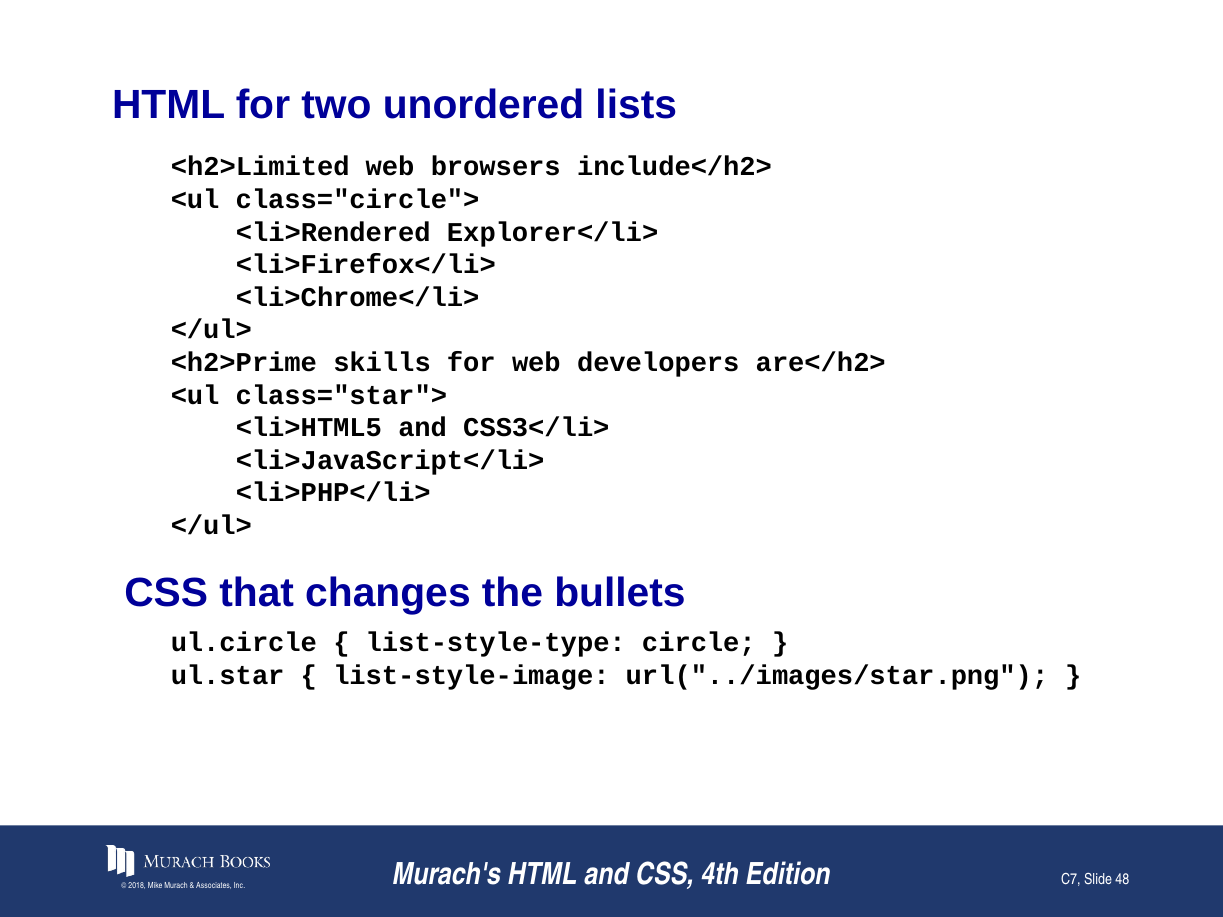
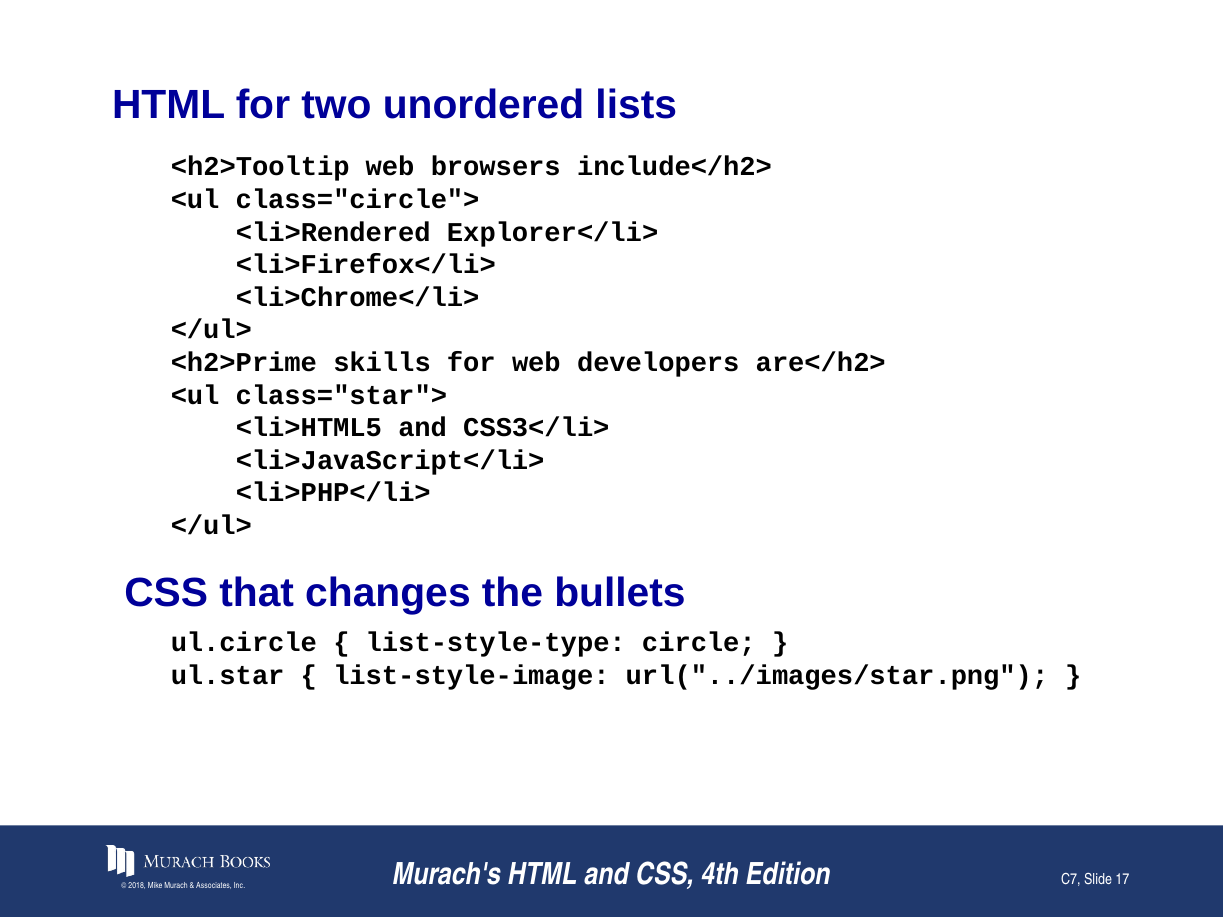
<h2>Limited: <h2>Limited -> <h2>Tooltip
48: 48 -> 17
